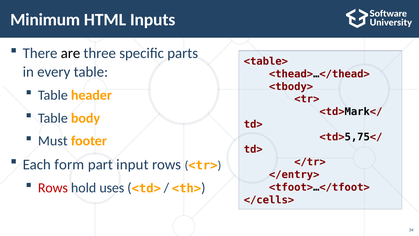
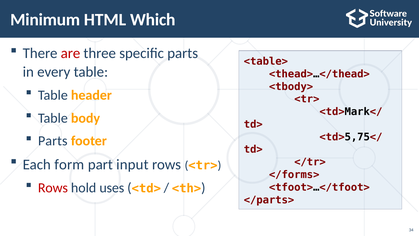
Inputs: Inputs -> Which
are colour: black -> red
Must at (53, 141): Must -> Parts
</entry>: </entry> -> </forms>
</cells>: </cells> -> </parts>
